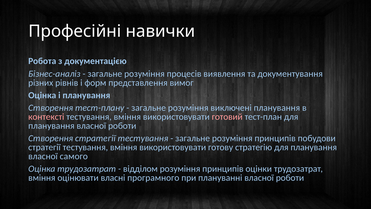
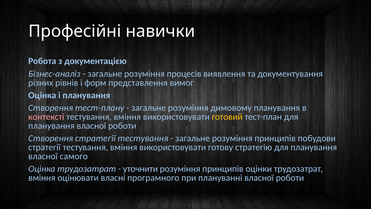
виключені: виключені -> димовому
готовий colour: pink -> yellow
відділом: відділом -> уточнити
